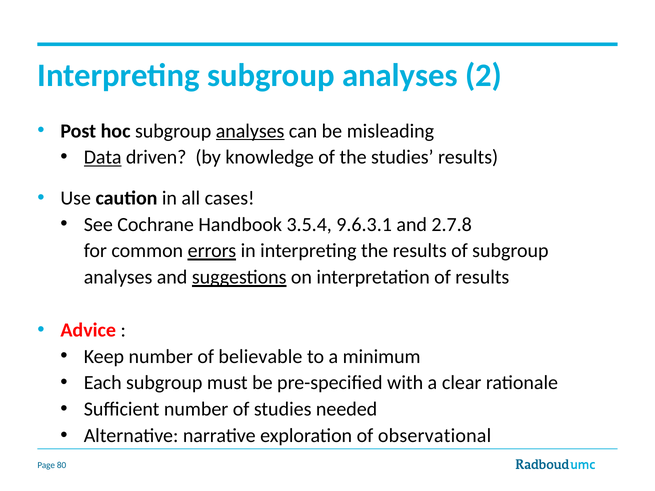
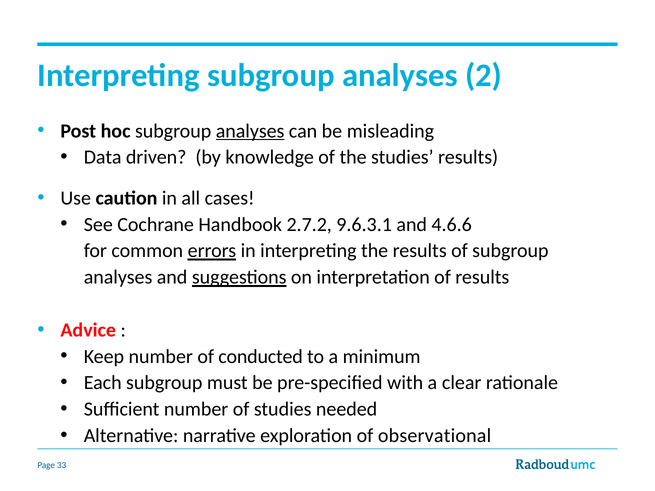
Data underline: present -> none
3.5.4: 3.5.4 -> 2.7.2
2.7.8: 2.7.8 -> 4.6.6
believable: believable -> conducted
80: 80 -> 33
